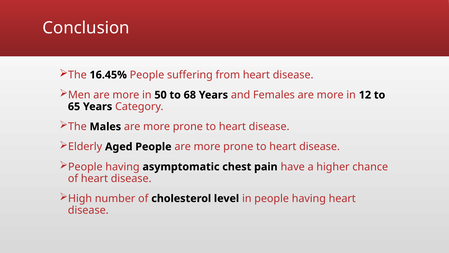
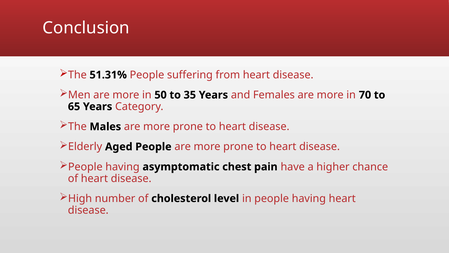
16.45%: 16.45% -> 51.31%
68: 68 -> 35
12: 12 -> 70
